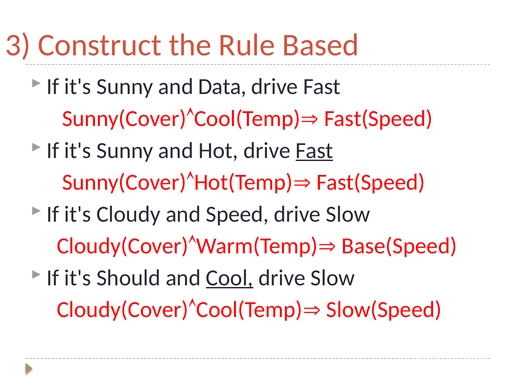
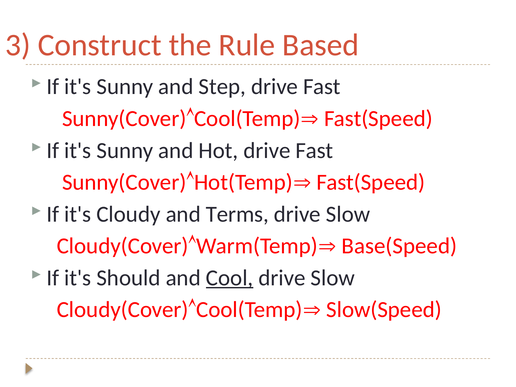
Data: Data -> Step
Fast at (314, 150) underline: present -> none
Speed: Speed -> Terms
